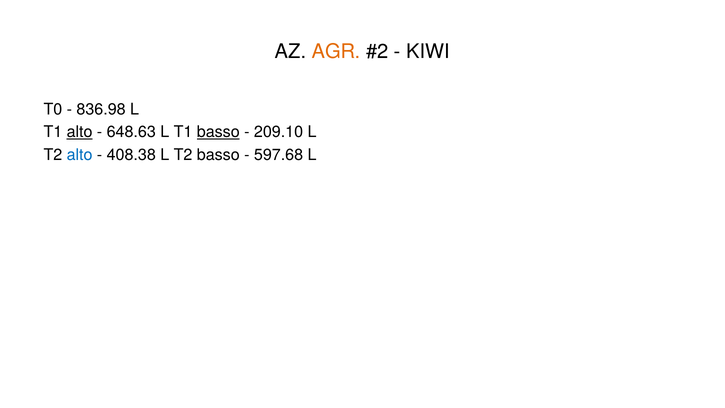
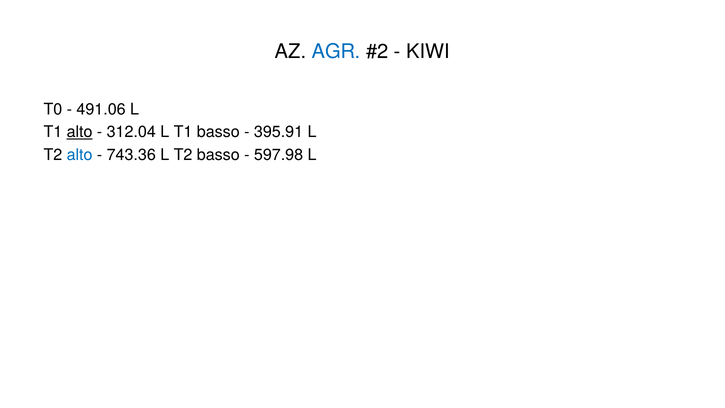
AGR colour: orange -> blue
836.98: 836.98 -> 491.06
648.63: 648.63 -> 312.04
basso at (218, 132) underline: present -> none
209.10: 209.10 -> 395.91
408.38: 408.38 -> 743.36
597.68: 597.68 -> 597.98
